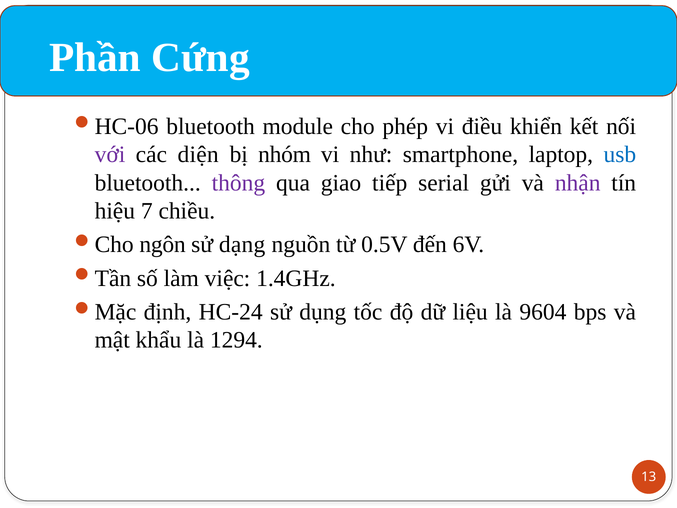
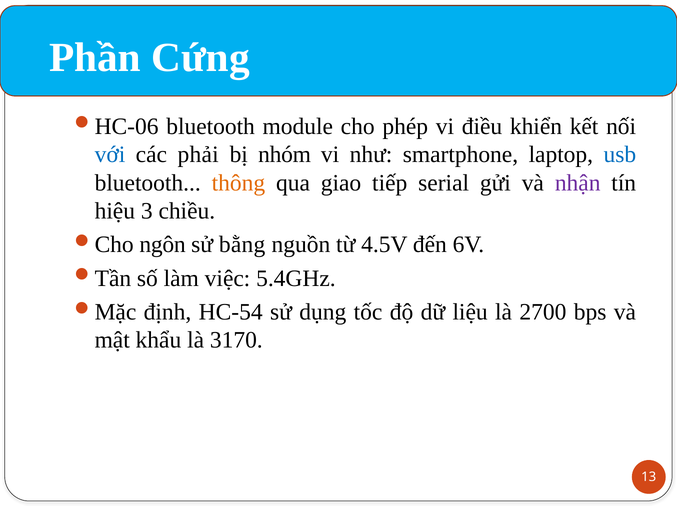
với colour: purple -> blue
diện: diện -> phải
thông colour: purple -> orange
7: 7 -> 3
dạng: dạng -> bằng
0.5V: 0.5V -> 4.5V
1.4GHz: 1.4GHz -> 5.4GHz
HC-24: HC-24 -> HC-54
9604: 9604 -> 2700
1294: 1294 -> 3170
